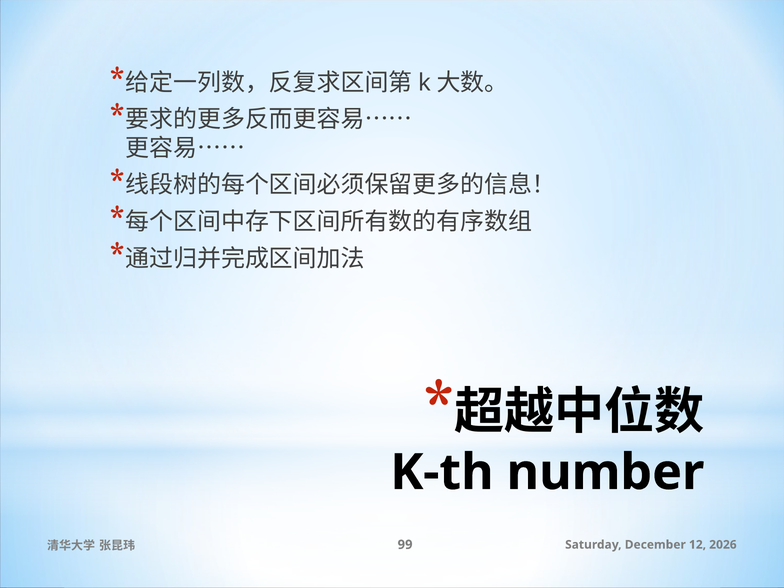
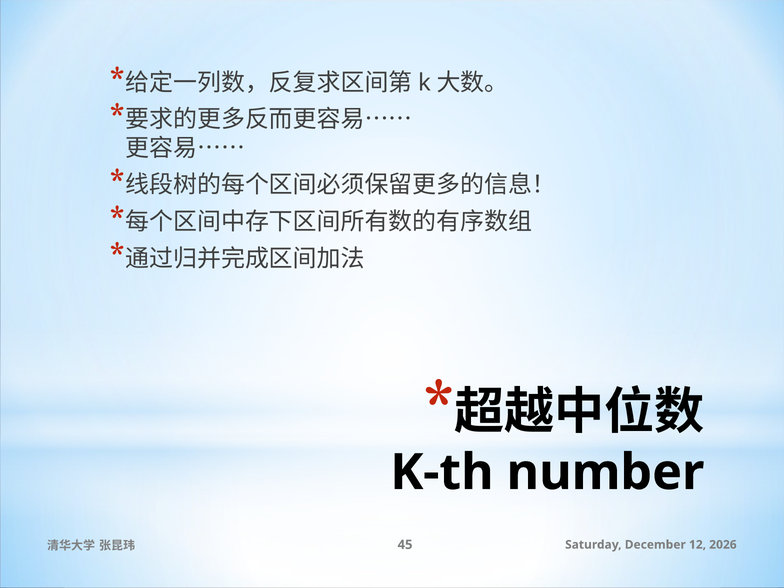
99: 99 -> 45
